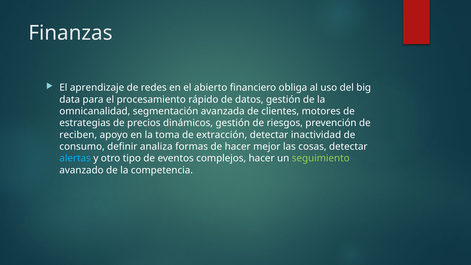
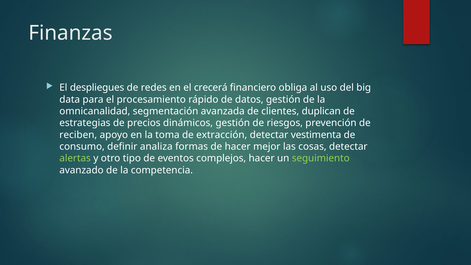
aprendizaje: aprendizaje -> despliegues
abierto: abierto -> crecerá
motores: motores -> duplican
inactividad: inactividad -> vestimenta
alertas colour: light blue -> light green
